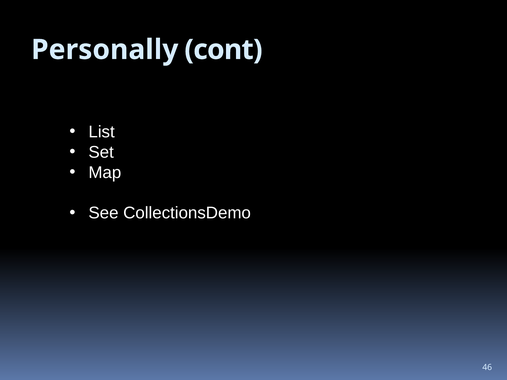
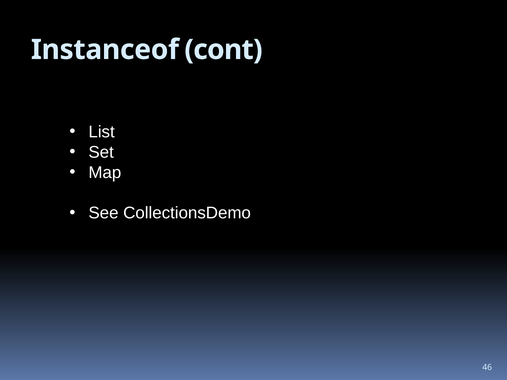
Personally: Personally -> Instanceof
